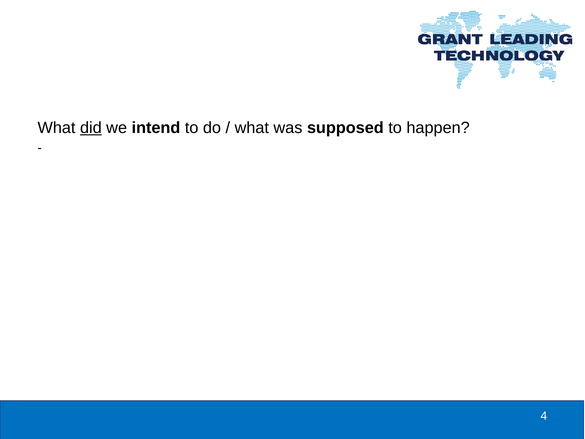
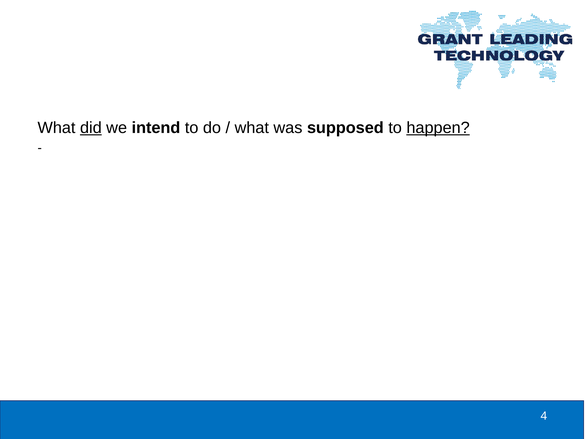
happen underline: none -> present
